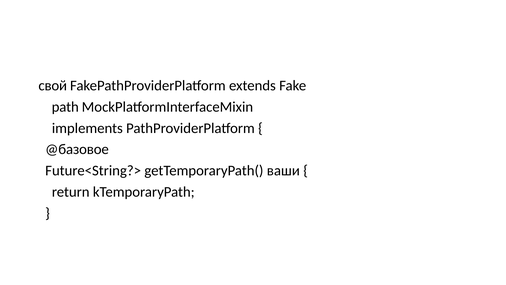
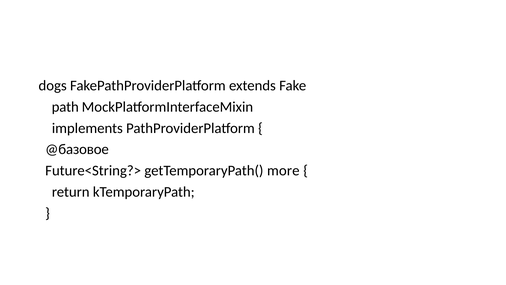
свой: свой -> dogs
ваши: ваши -> more
